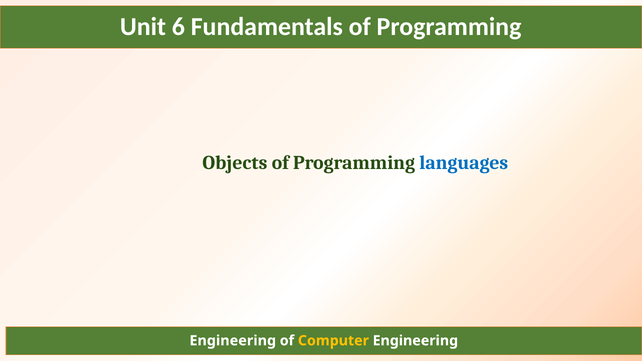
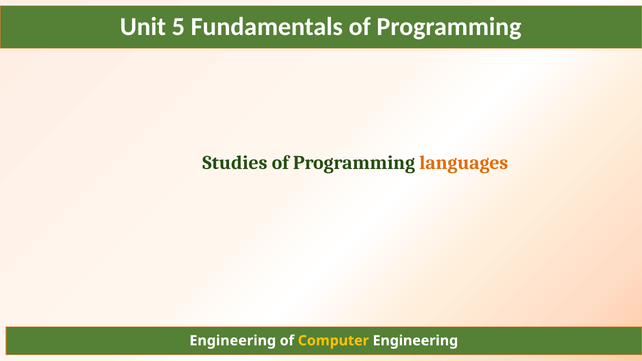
6: 6 -> 5
Objects: Objects -> Studies
languages colour: blue -> orange
